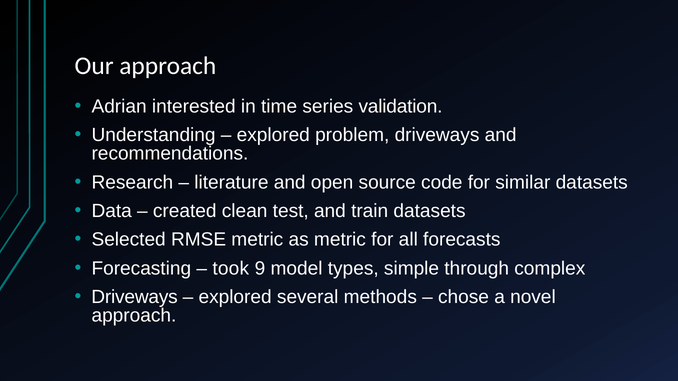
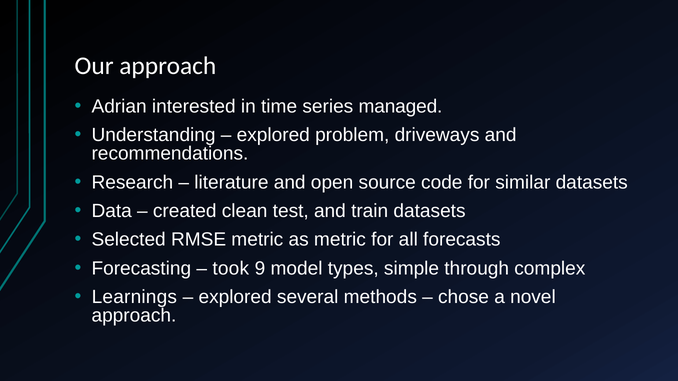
validation: validation -> managed
Driveways at (135, 297): Driveways -> Learnings
